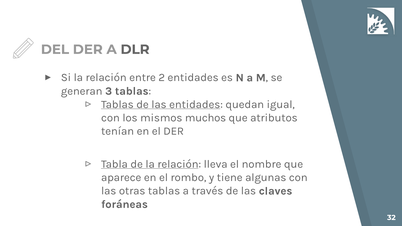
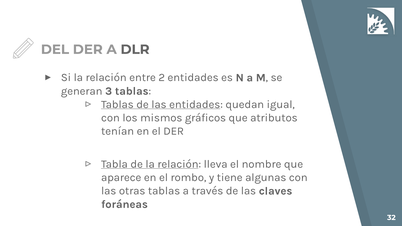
muchos: muchos -> gráficos
